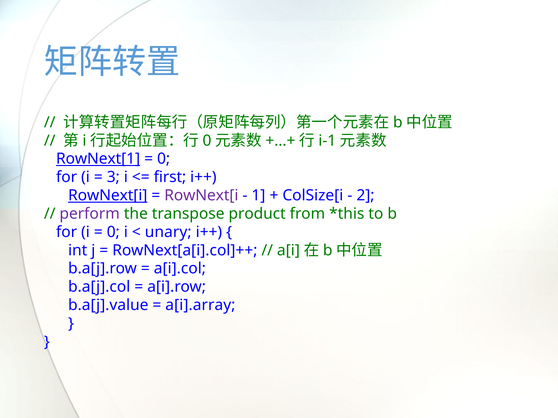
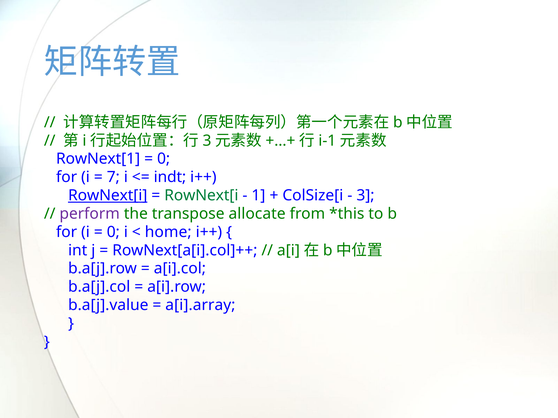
0 at (207, 141): 0 -> 3
RowNext[1 underline: present -> none
3: 3 -> 7
first: first -> indt
RowNext[i at (201, 196) colour: purple -> green
2 at (365, 196): 2 -> 3
product: product -> allocate
unary: unary -> home
